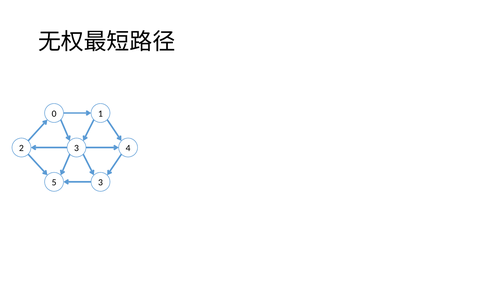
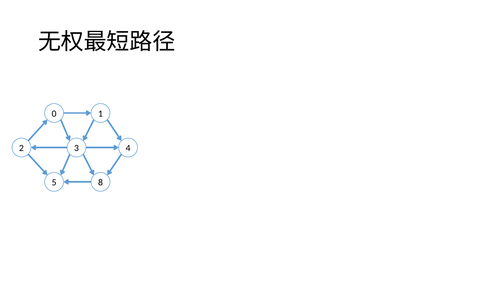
5 3: 3 -> 8
